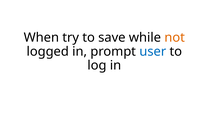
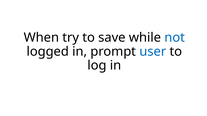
not colour: orange -> blue
